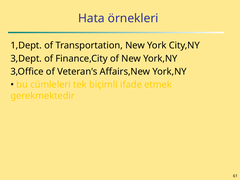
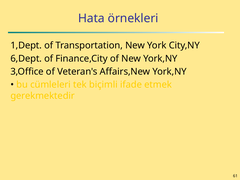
3,Dept: 3,Dept -> 6,Dept
